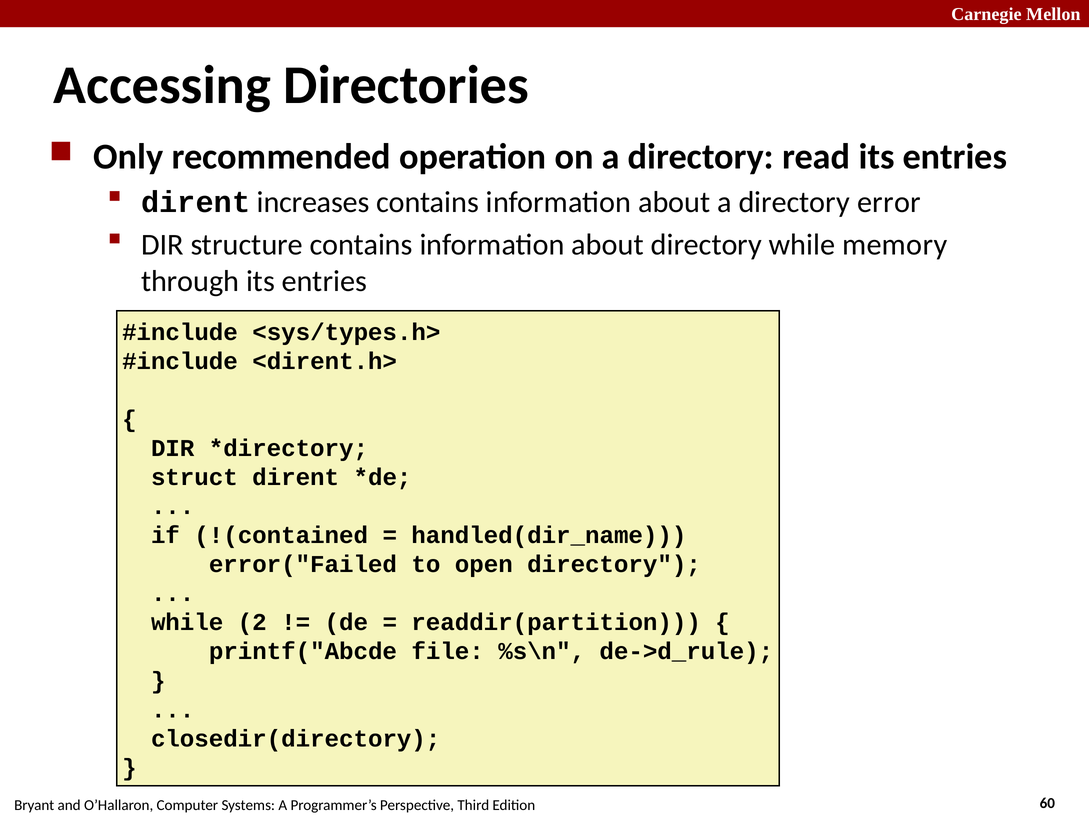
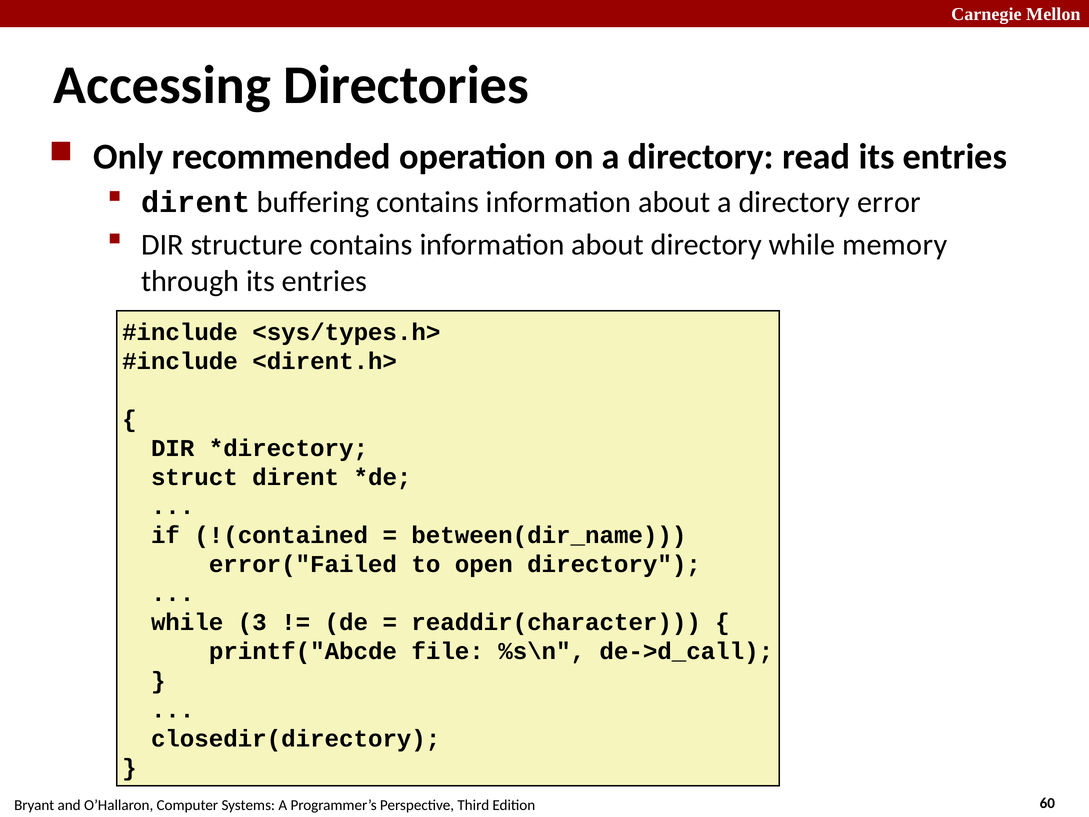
increases: increases -> buffering
handled(dir_name: handled(dir_name -> between(dir_name
2: 2 -> 3
readdir(partition: readdir(partition -> readdir(character
de->d_rule: de->d_rule -> de->d_call
